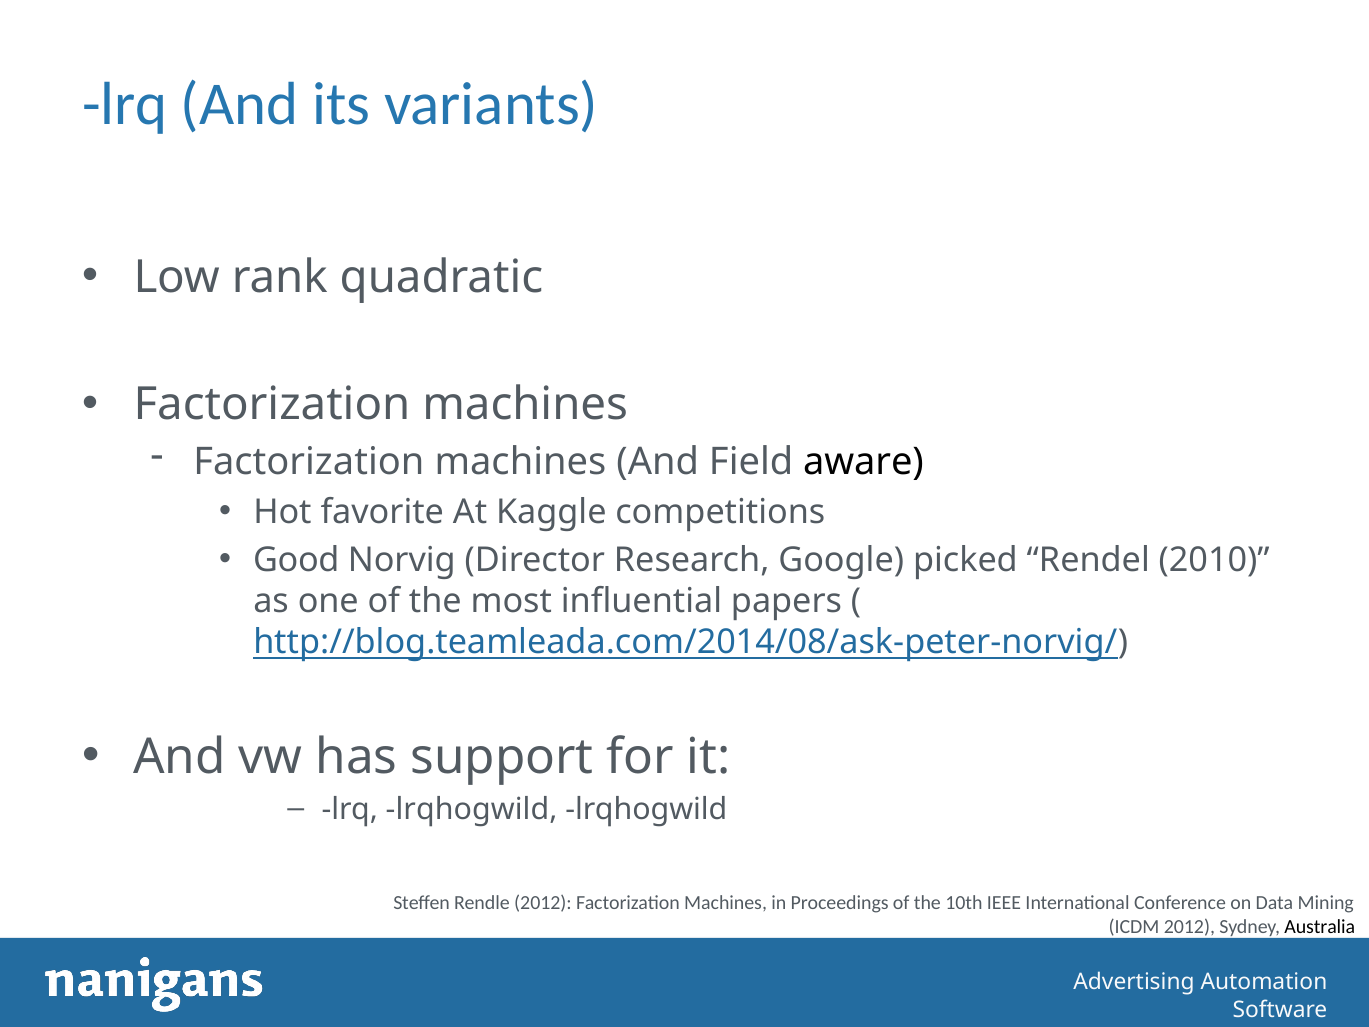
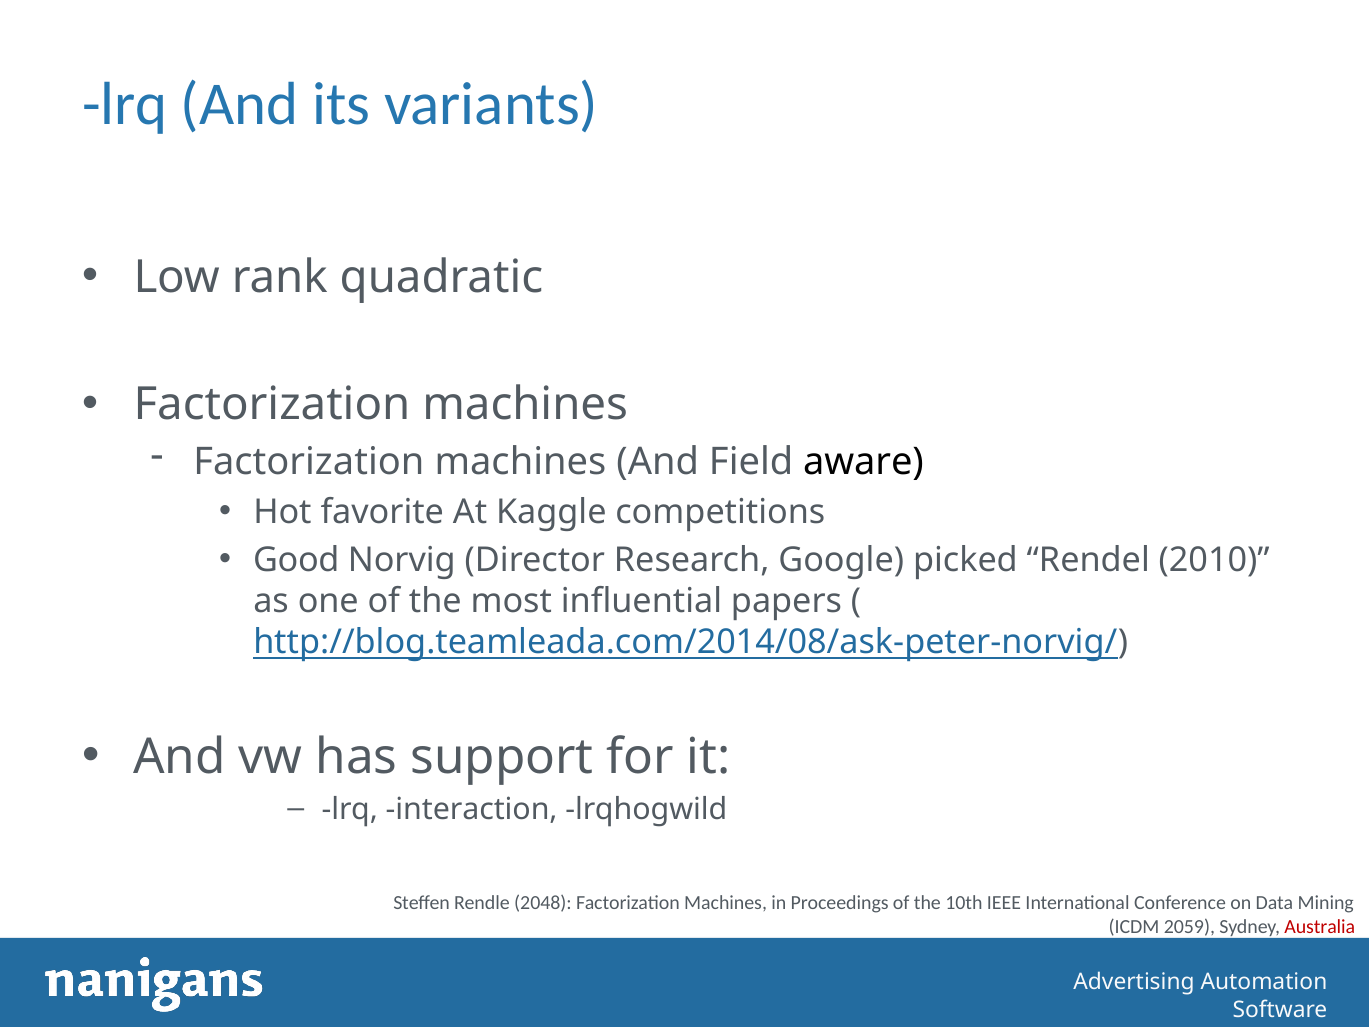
lrq lrqhogwild: lrqhogwild -> interaction
Rendle 2012: 2012 -> 2048
ICDM 2012: 2012 -> 2059
Australia colour: black -> red
